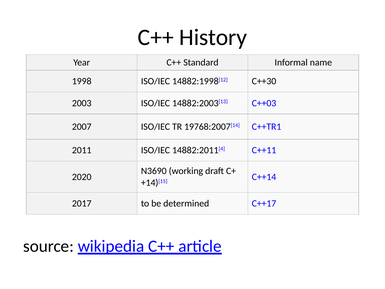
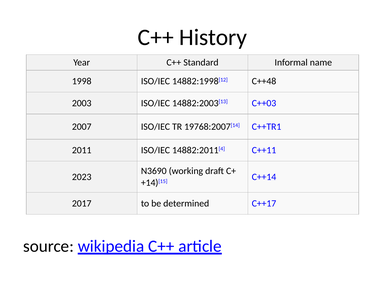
C++30: C++30 -> C++48
2020: 2020 -> 2023
